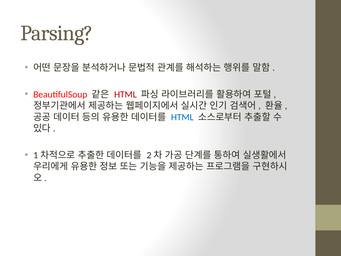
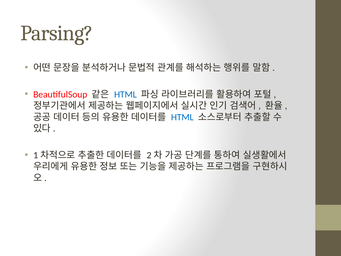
HTML at (125, 94) colour: red -> blue
